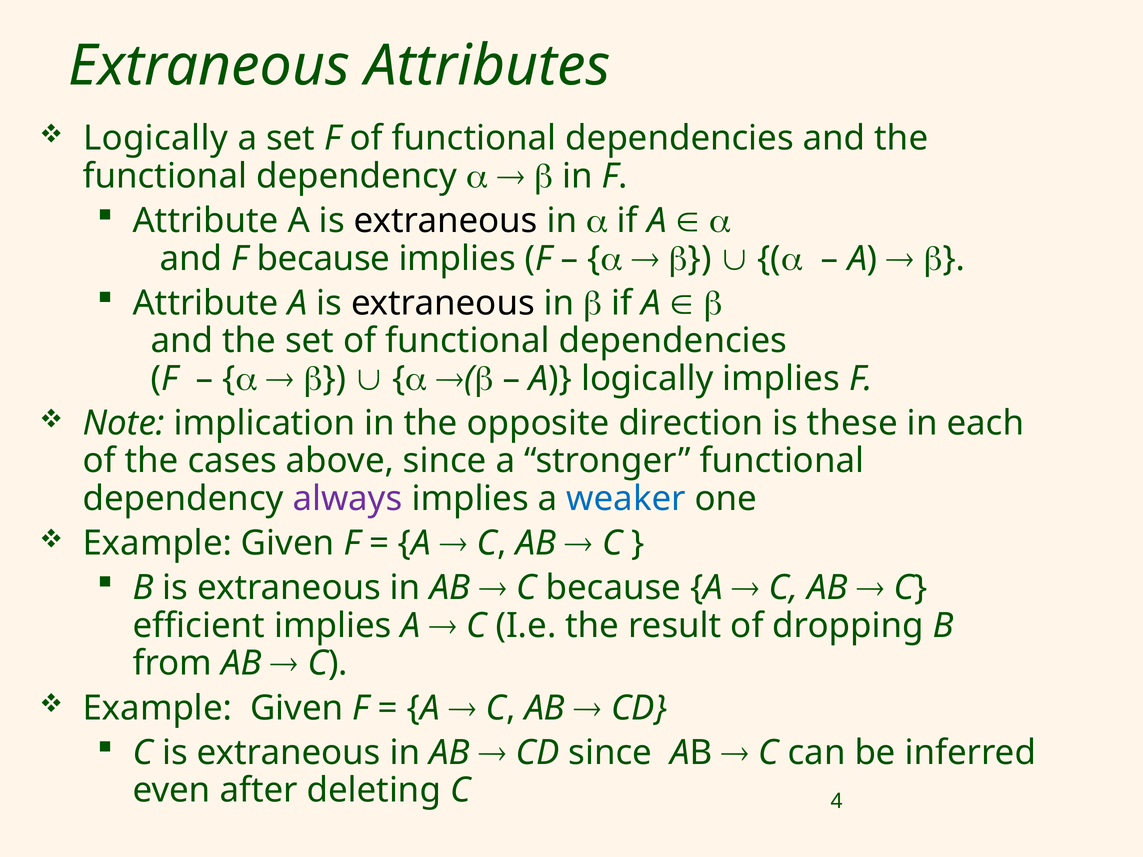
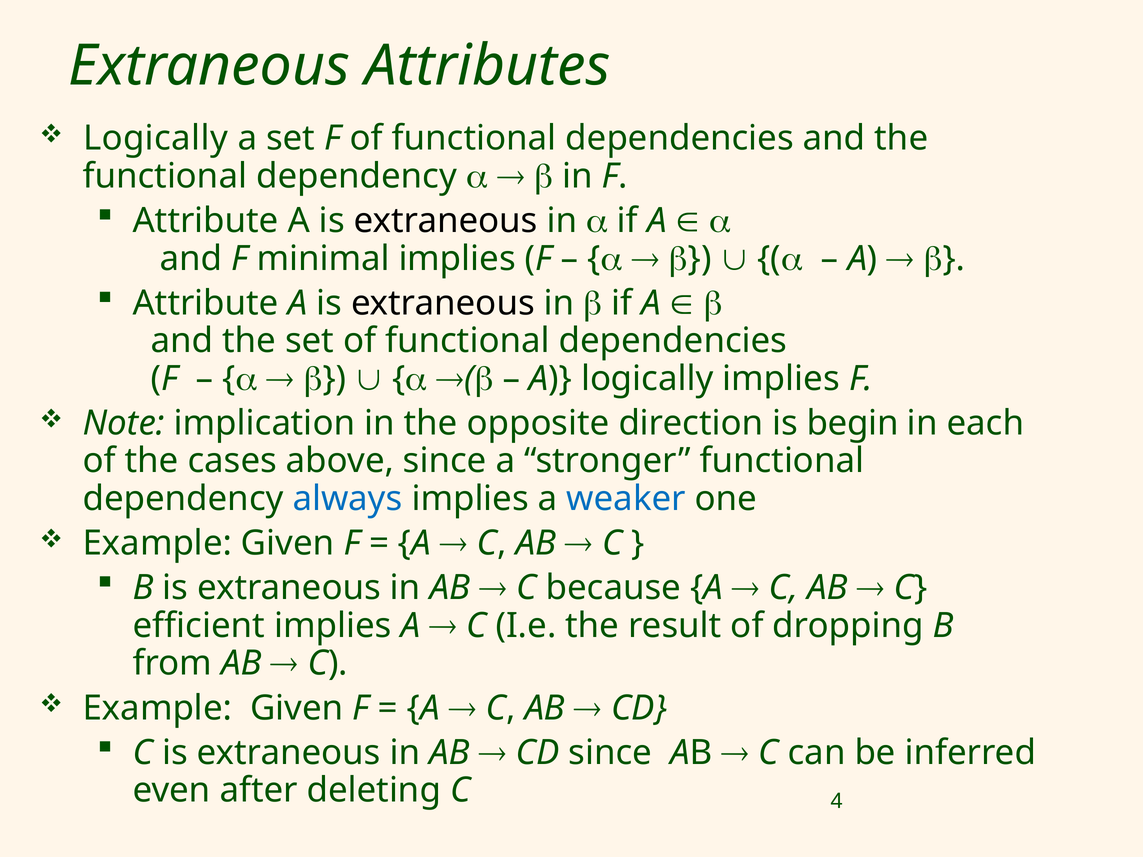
F because: because -> minimal
these: these -> begin
always colour: purple -> blue
